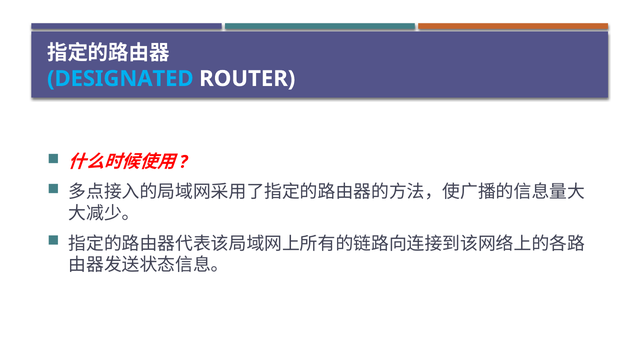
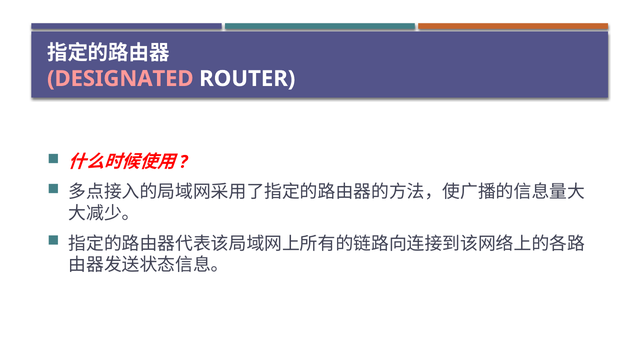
DESIGNATED colour: light blue -> pink
